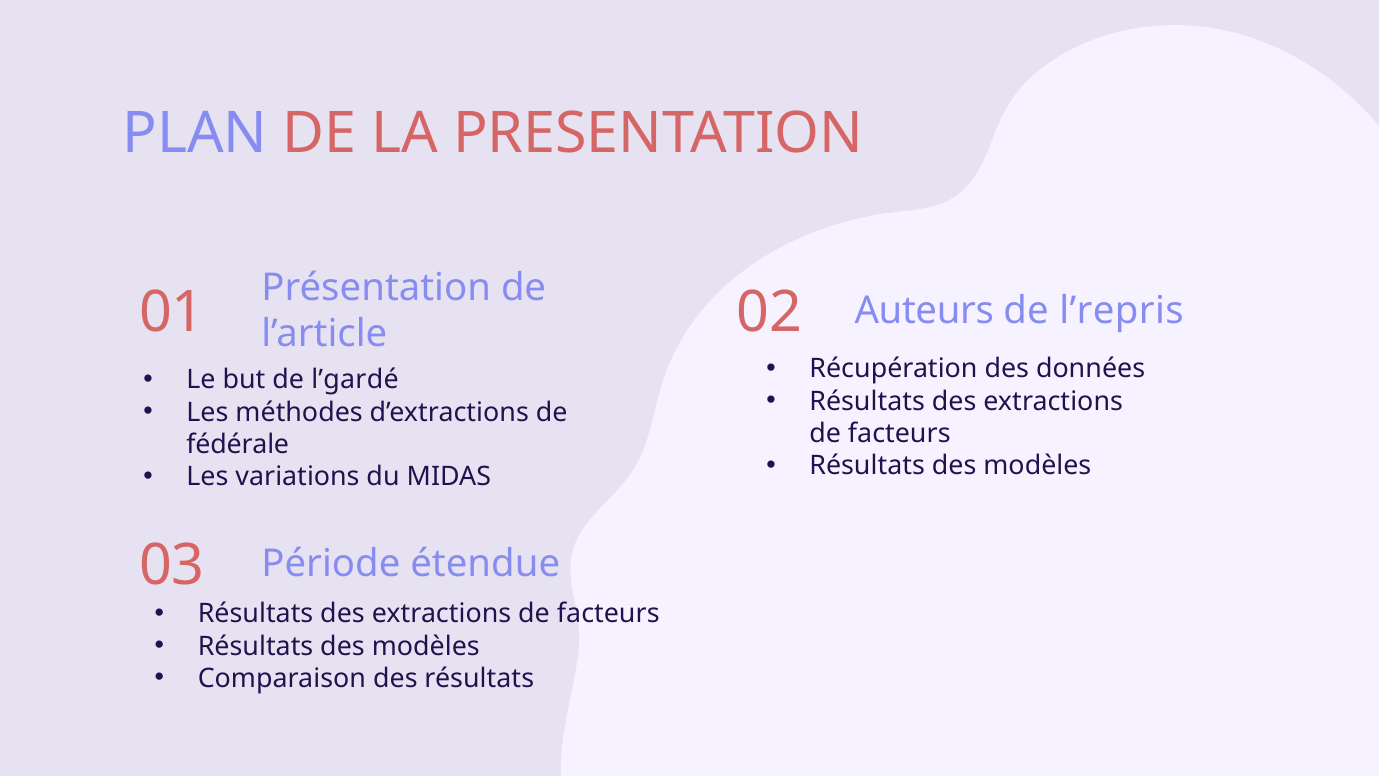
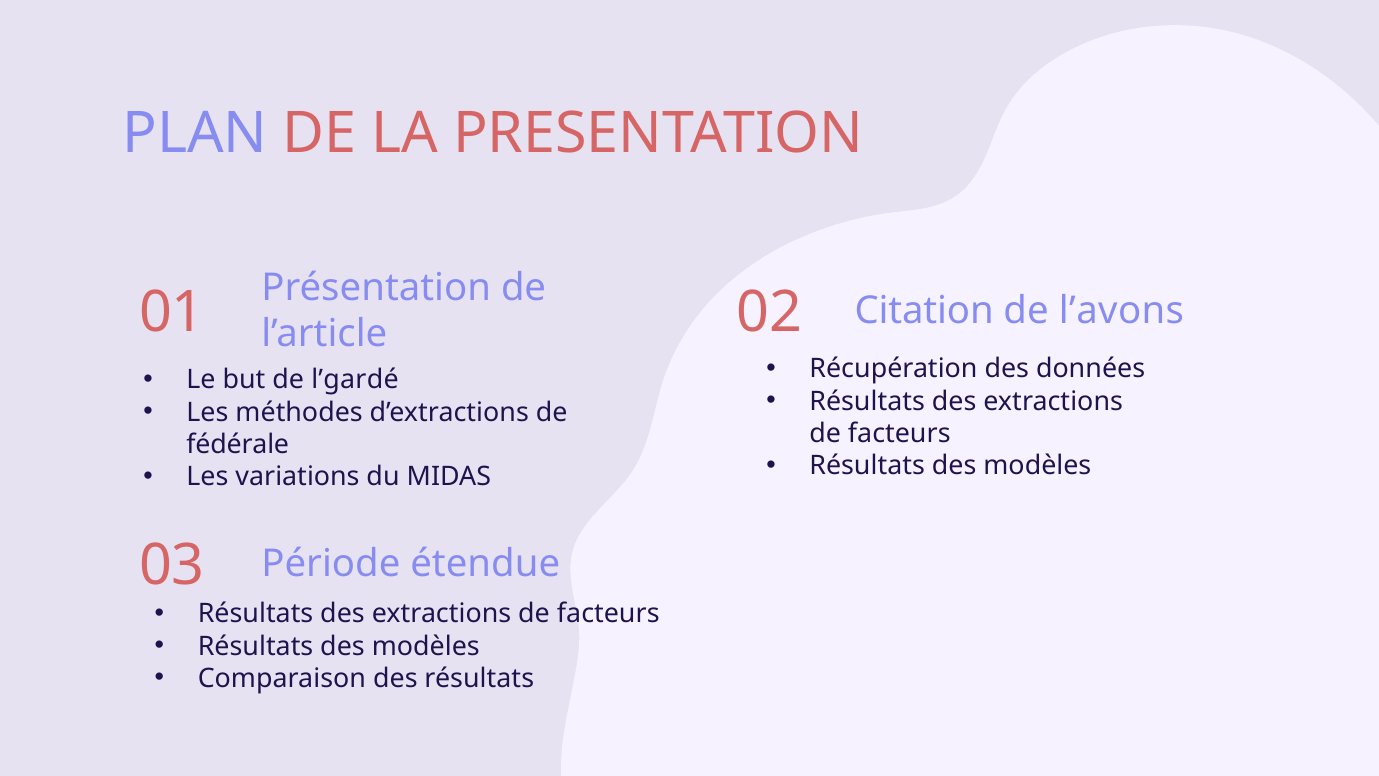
Auteurs: Auteurs -> Citation
l’repris: l’repris -> l’avons
